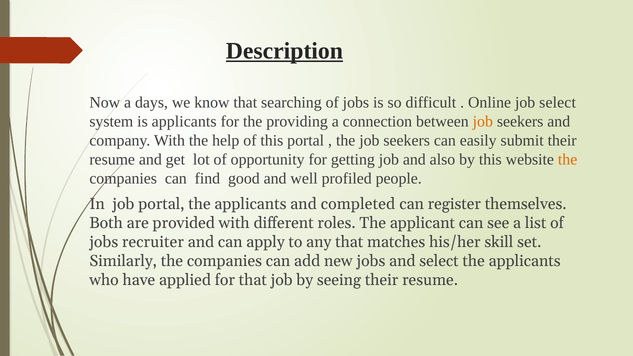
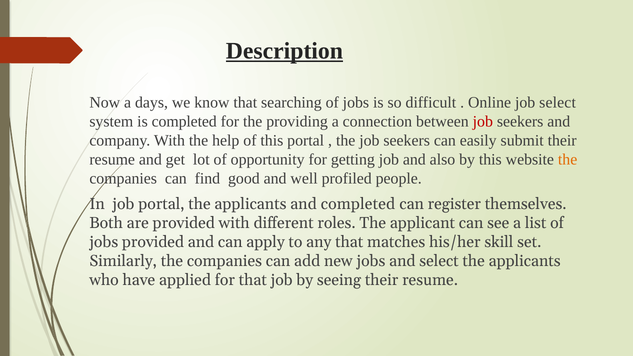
is applicants: applicants -> completed
job at (483, 121) colour: orange -> red
jobs recruiter: recruiter -> provided
